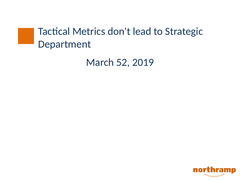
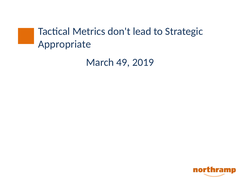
Department: Department -> Appropriate
52: 52 -> 49
